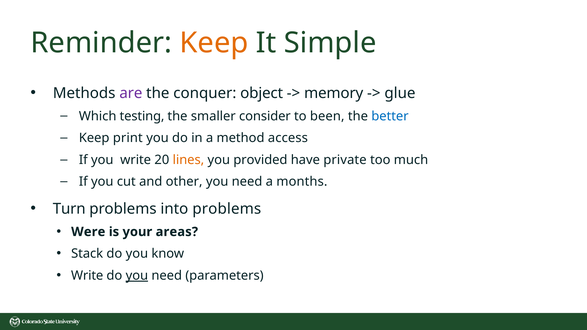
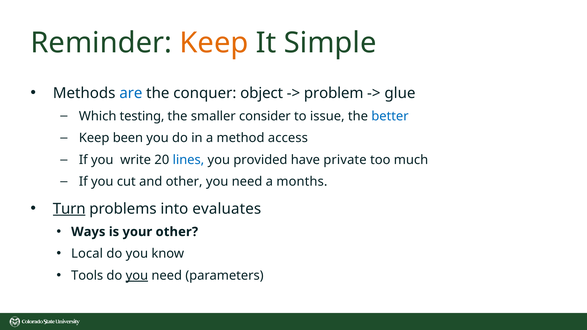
are colour: purple -> blue
memory: memory -> problem
been: been -> issue
print: print -> been
lines colour: orange -> blue
Turn underline: none -> present
into problems: problems -> evaluates
Were: Were -> Ways
your areas: areas -> other
Stack: Stack -> Local
Write at (87, 276): Write -> Tools
